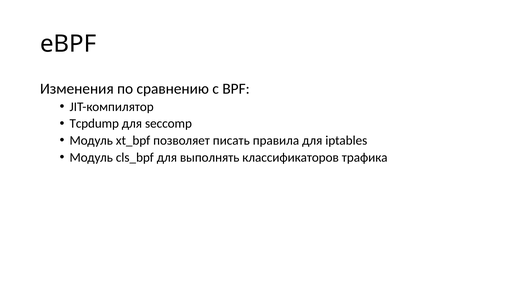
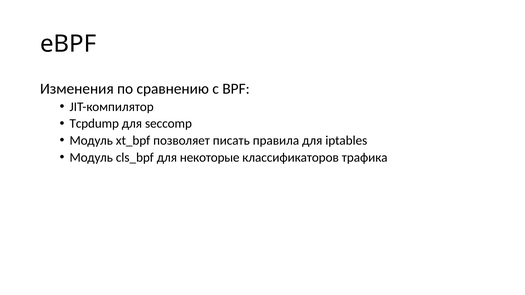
выполнять: выполнять -> некоторые
